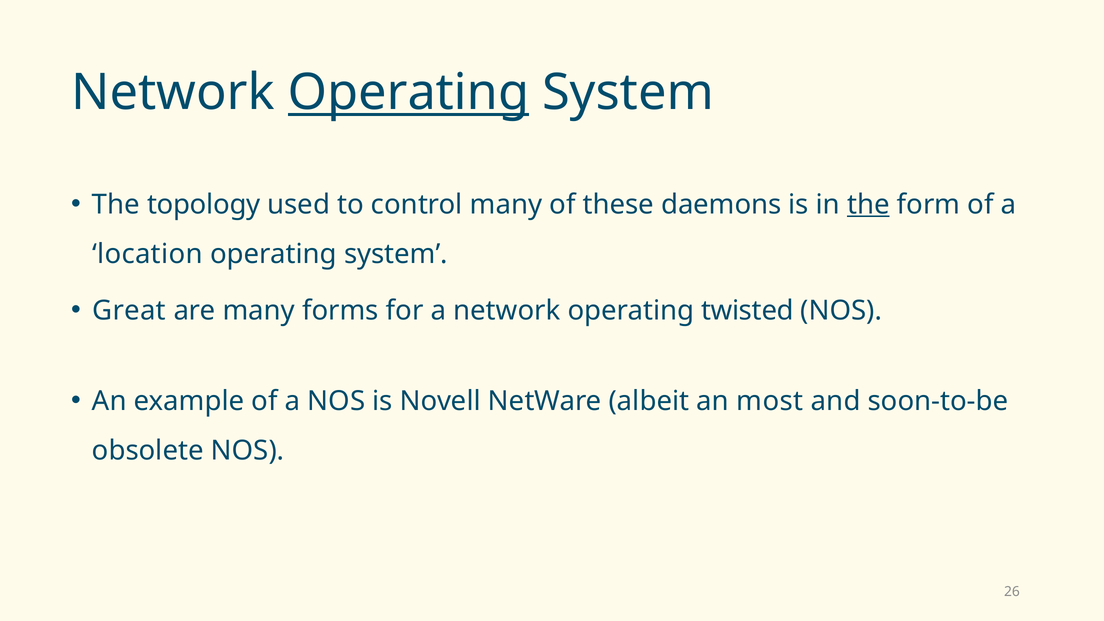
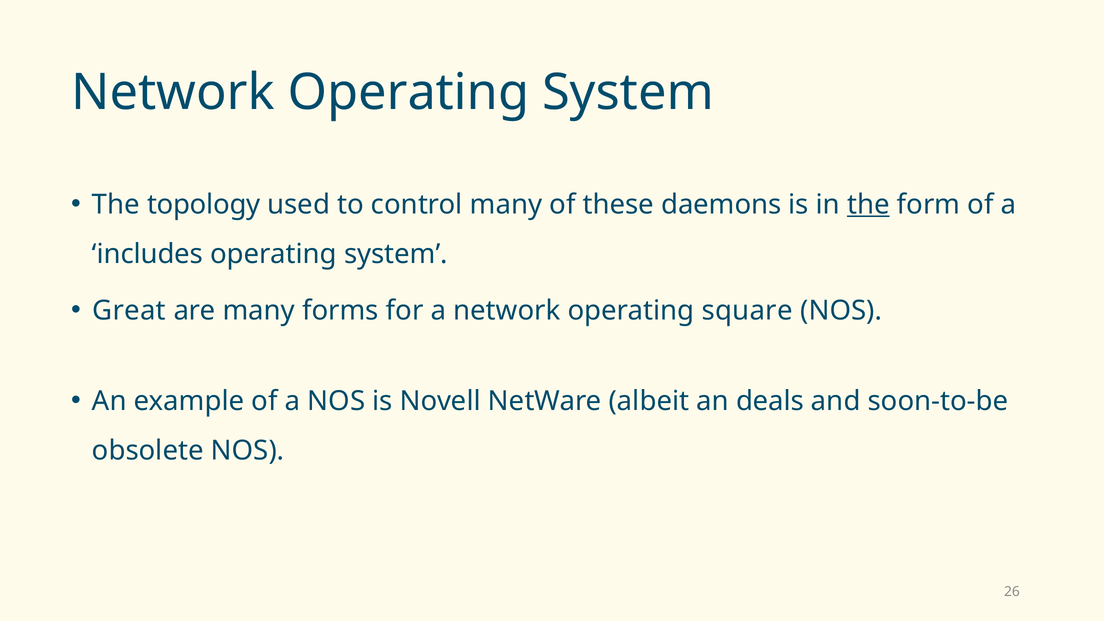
Operating at (409, 93) underline: present -> none
location: location -> includes
twisted: twisted -> square
most: most -> deals
